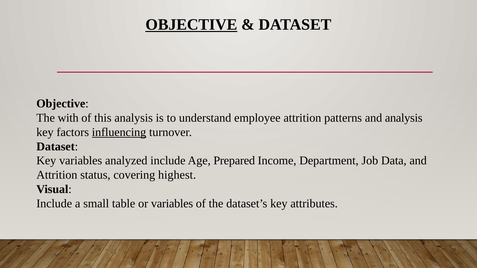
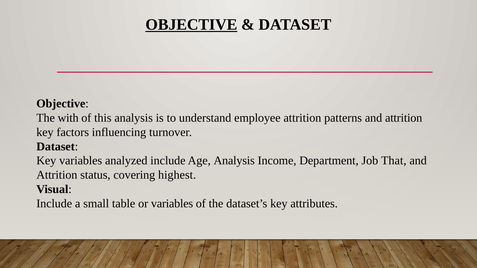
patterns and analysis: analysis -> attrition
influencing underline: present -> none
Age Prepared: Prepared -> Analysis
Data: Data -> That
